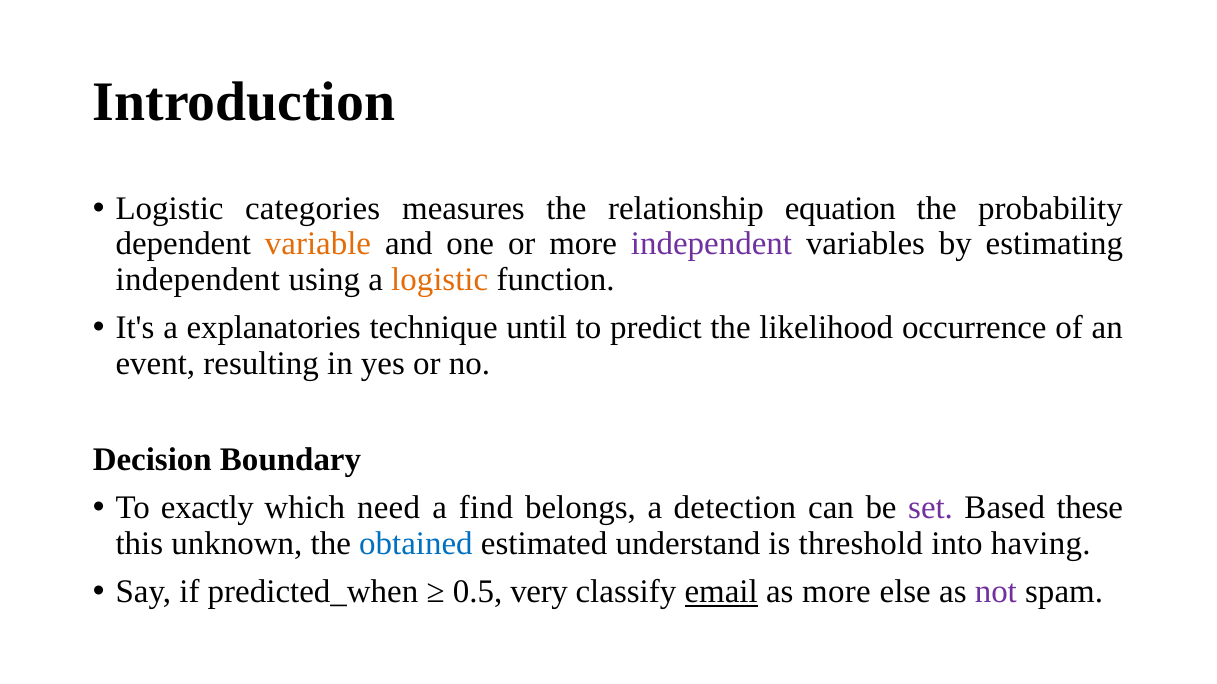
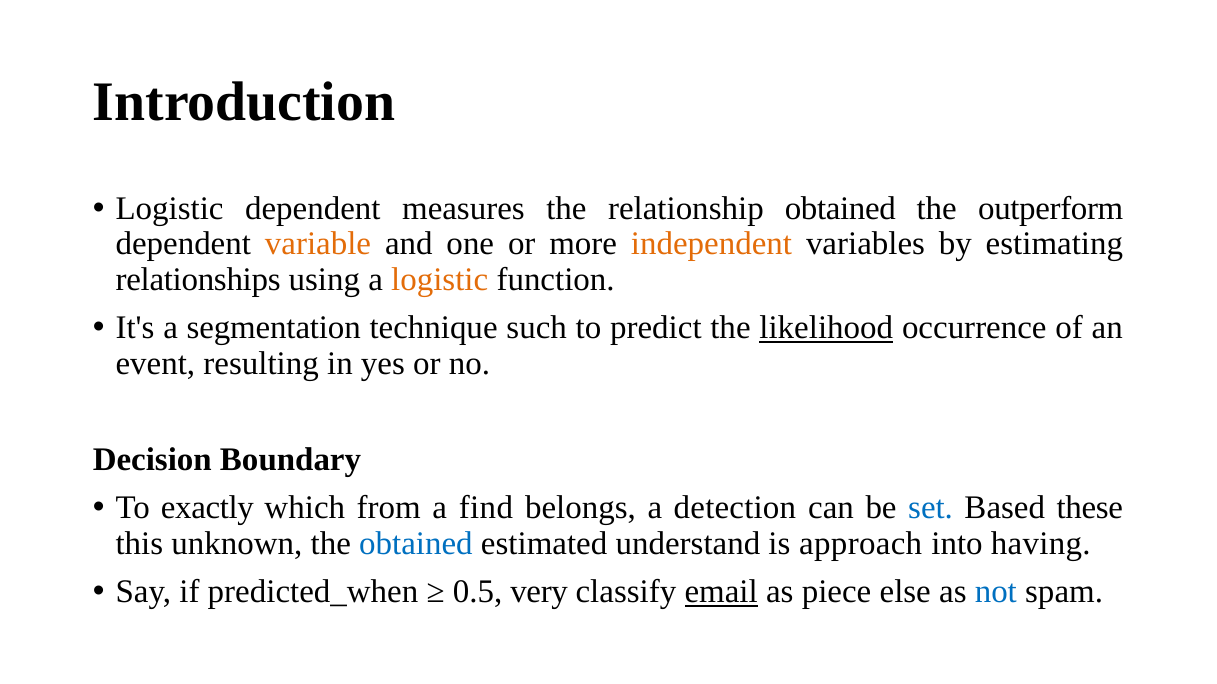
Logistic categories: categories -> dependent
relationship equation: equation -> obtained
probability: probability -> outperform
independent at (712, 244) colour: purple -> orange
independent at (198, 280): independent -> relationships
explanatories: explanatories -> segmentation
until: until -> such
likelihood underline: none -> present
need: need -> from
set colour: purple -> blue
threshold: threshold -> approach
as more: more -> piece
not colour: purple -> blue
